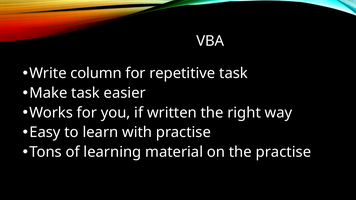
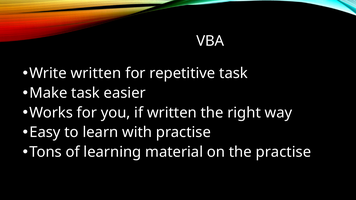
Write column: column -> written
